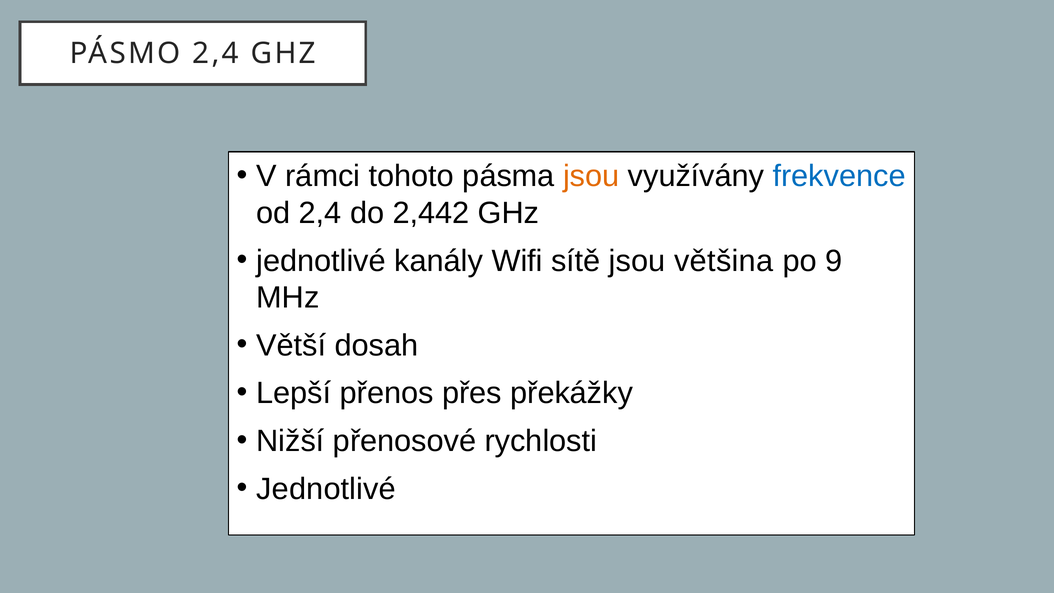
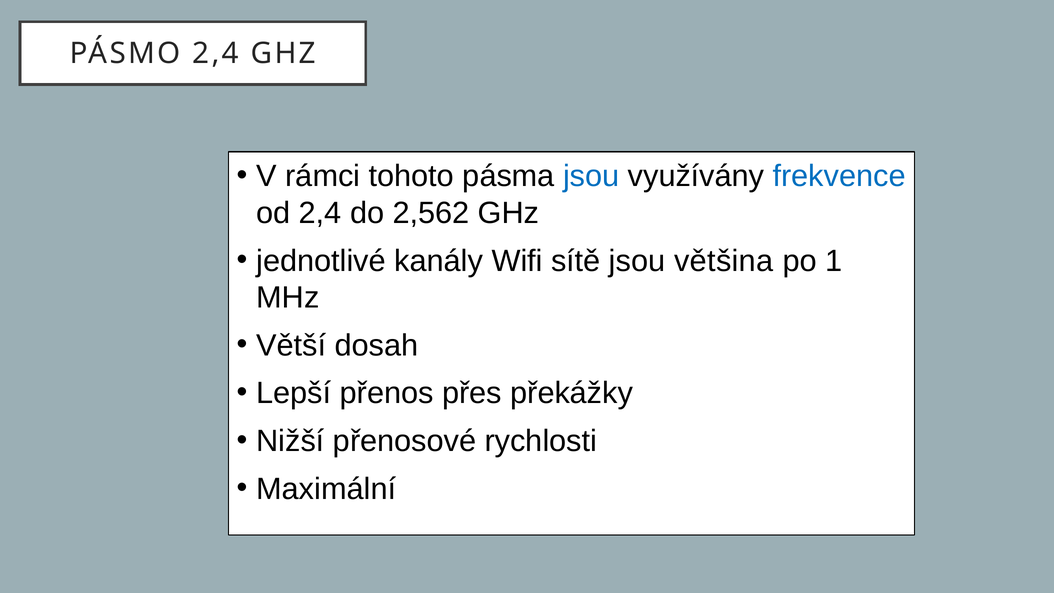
jsou at (591, 176) colour: orange -> blue
2,442: 2,442 -> 2,562
9: 9 -> 1
Jednotlivé at (326, 489): Jednotlivé -> Maximální
